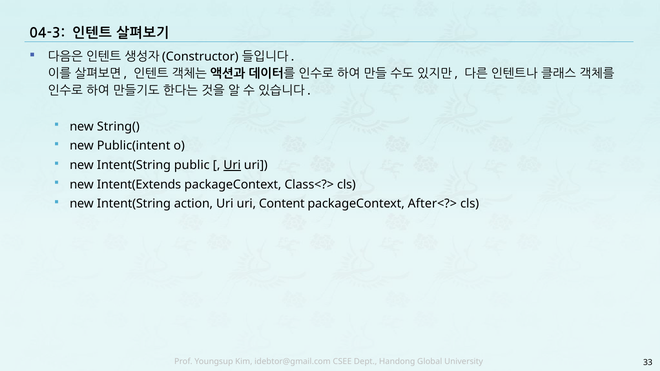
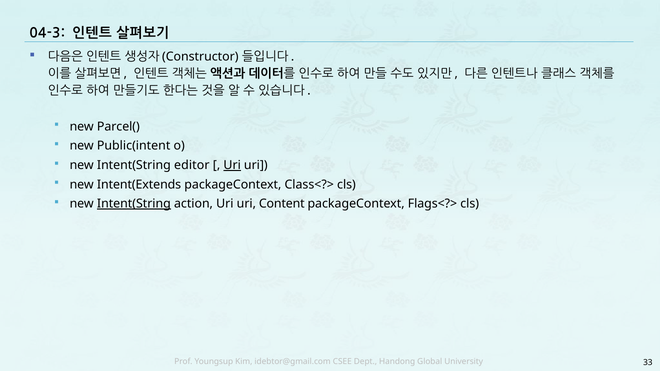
String(: String( -> Parcel(
public: public -> editor
Intent(String at (134, 204) underline: none -> present
After<?>: After<?> -> Flags<?>
